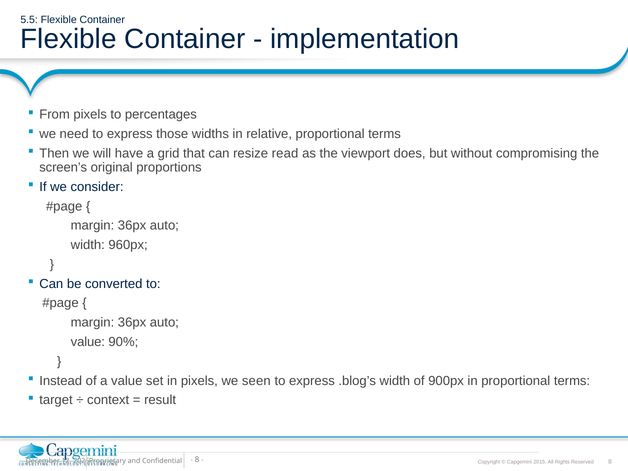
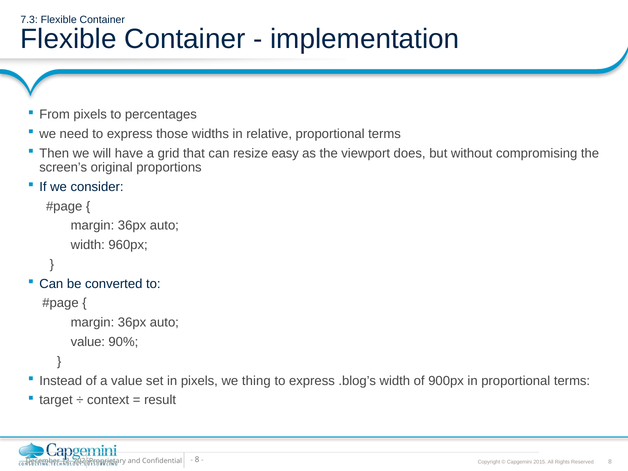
5.5: 5.5 -> 7.3
read: read -> easy
seen: seen -> thing
